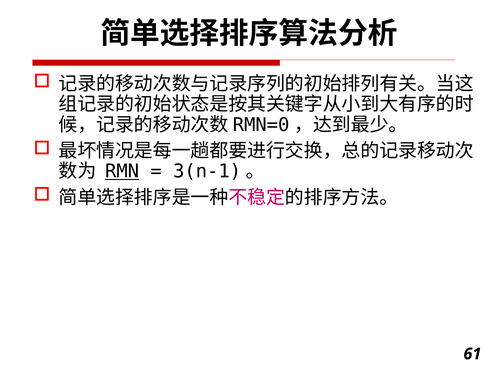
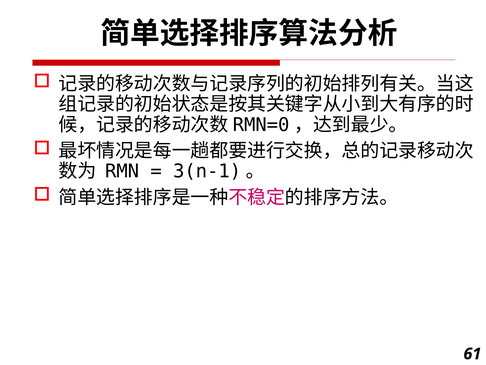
RMN underline: present -> none
